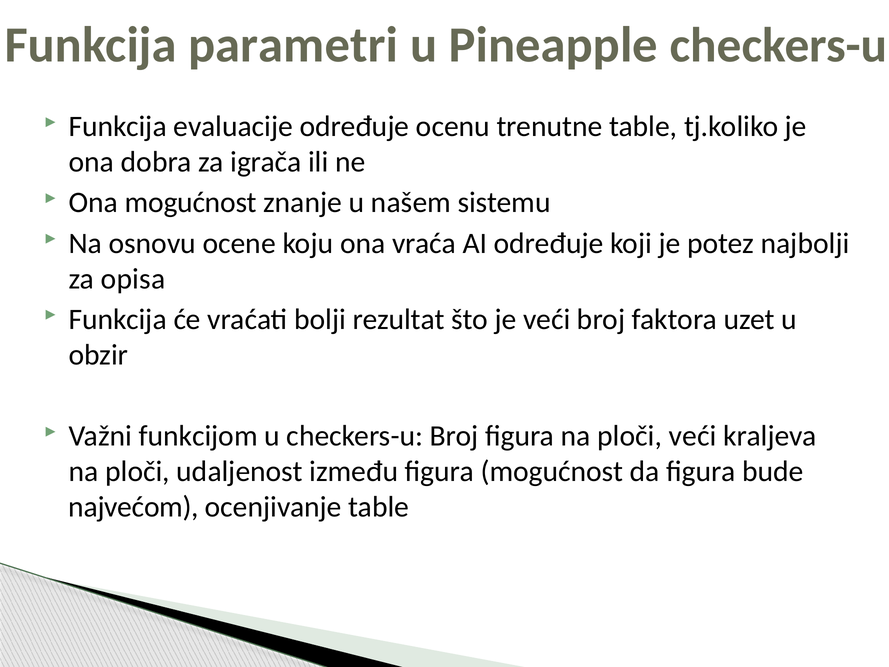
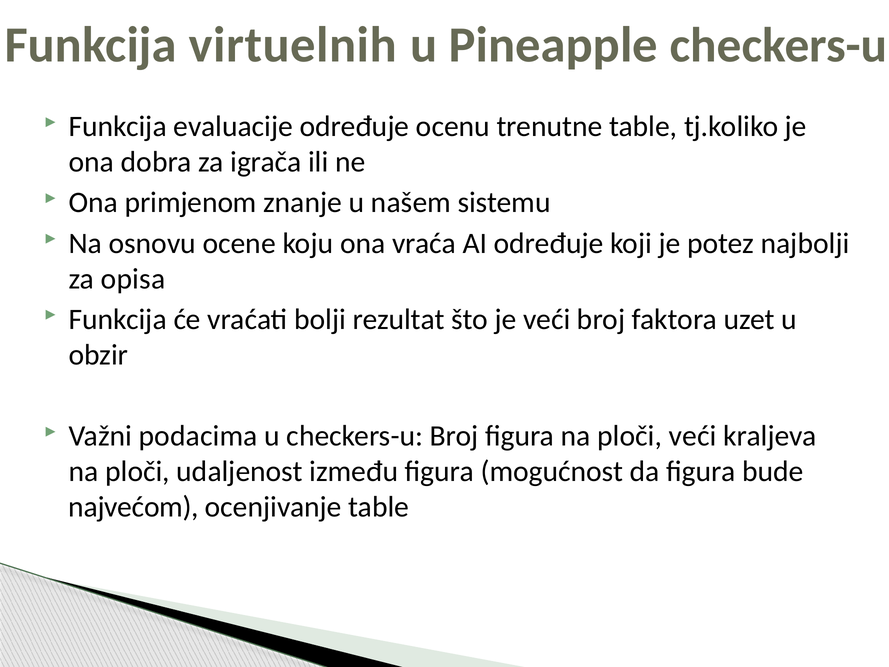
parametri: parametri -> virtuelnih
Ona mogućnost: mogućnost -> primjenom
funkcijom: funkcijom -> podacima
